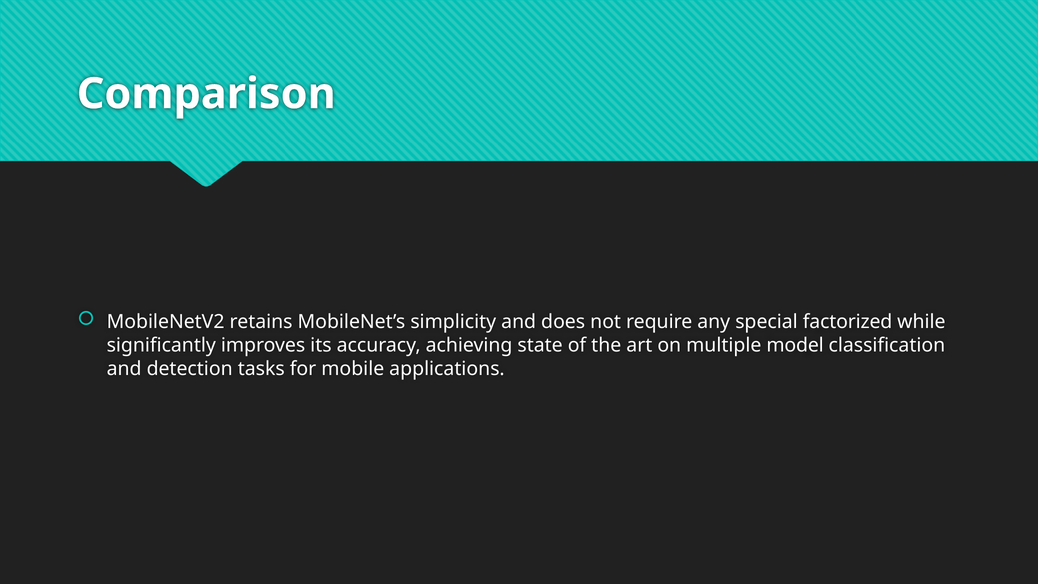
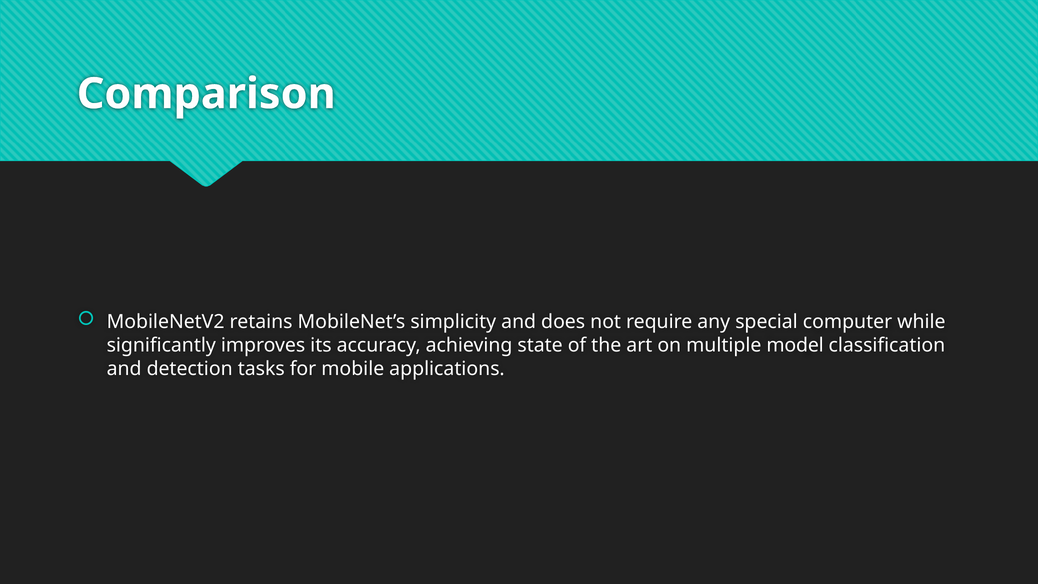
factorized: factorized -> computer
